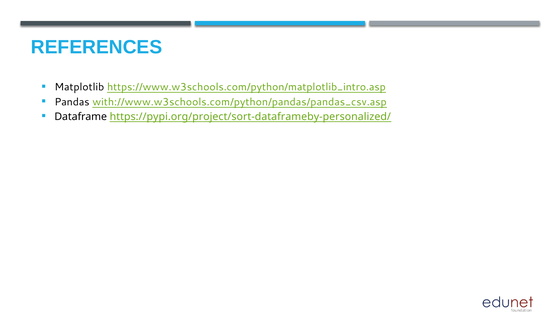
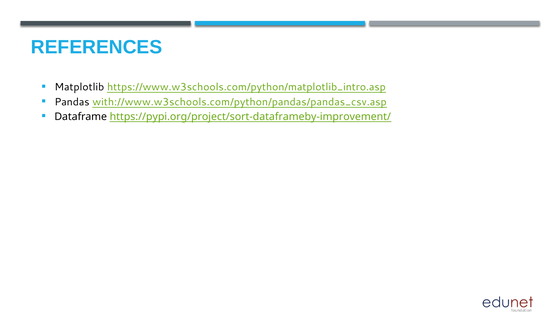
https://pypi.org/project/sort-dataframeby-personalized/: https://pypi.org/project/sort-dataframeby-personalized/ -> https://pypi.org/project/sort-dataframeby-improvement/
